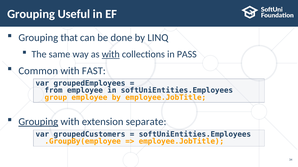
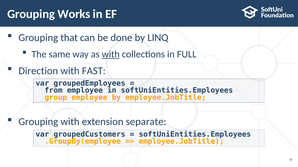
Useful: Useful -> Works
PASS: PASS -> FULL
Common: Common -> Direction
Grouping at (38, 122) underline: present -> none
